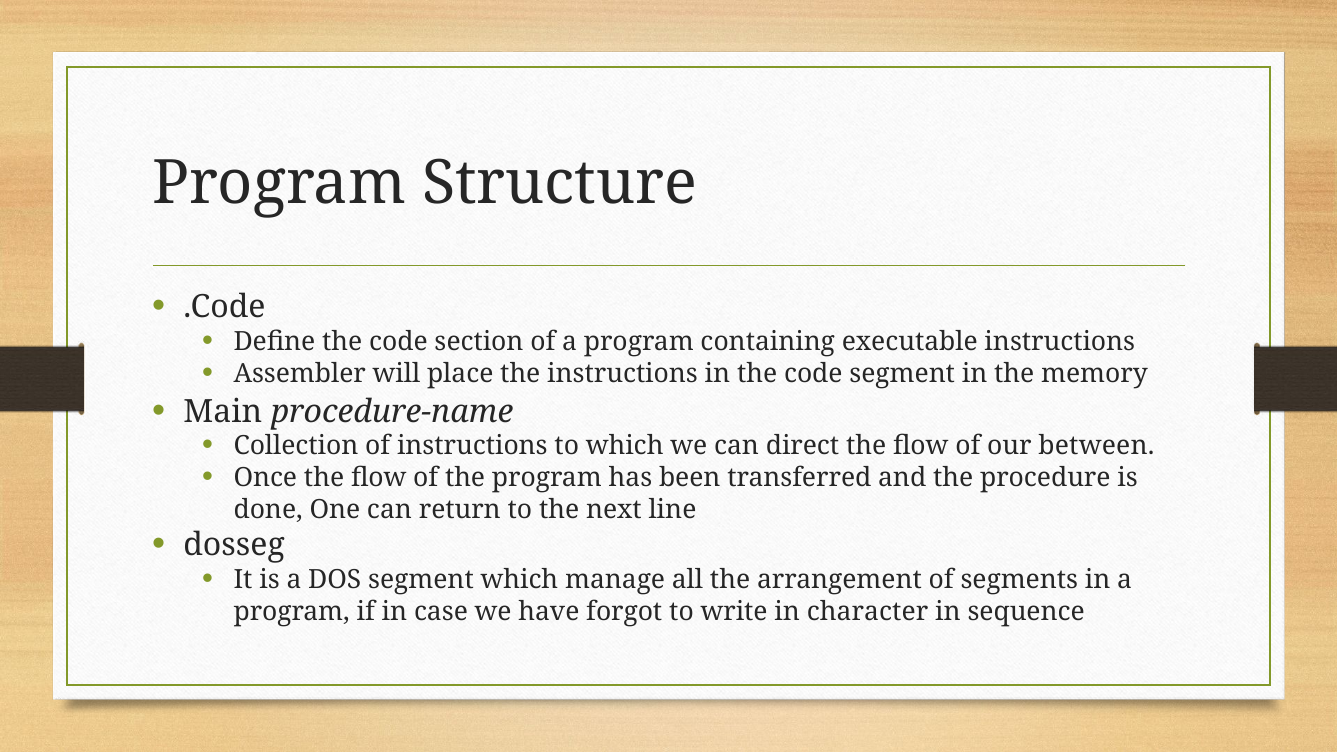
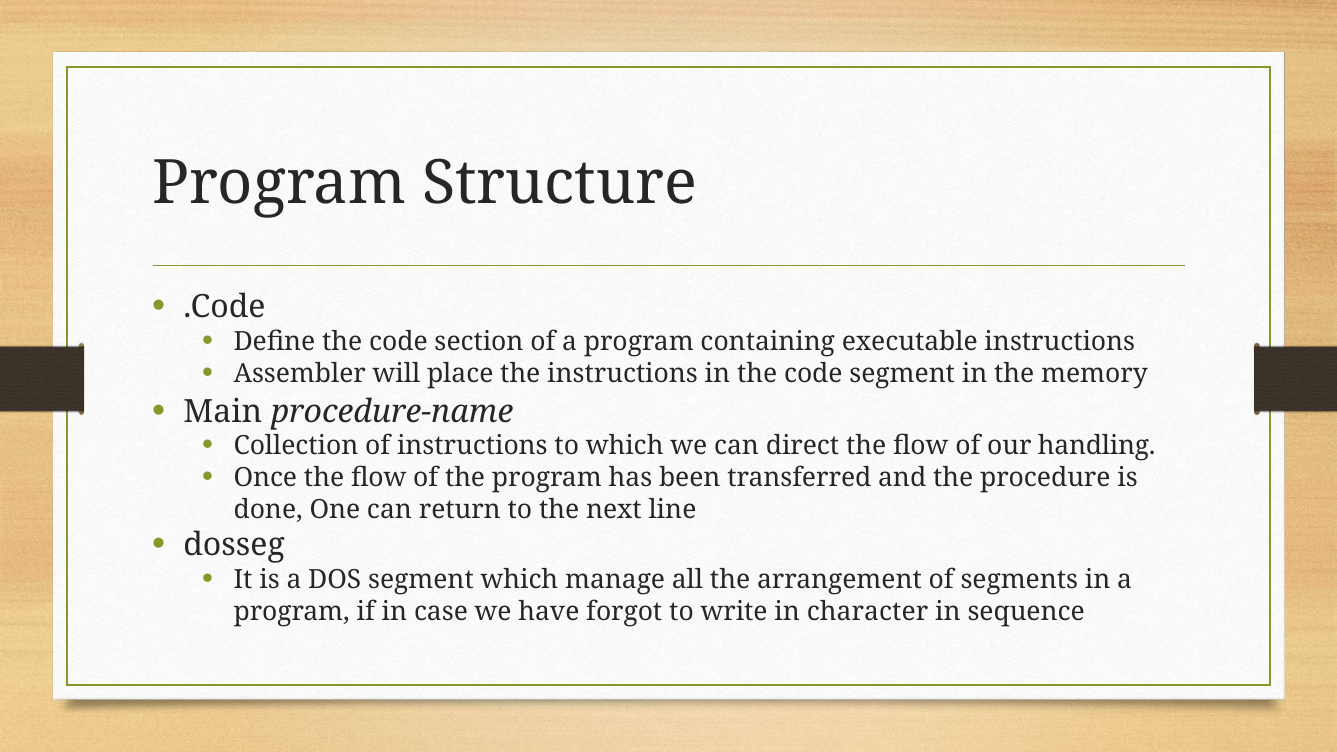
between: between -> handling
